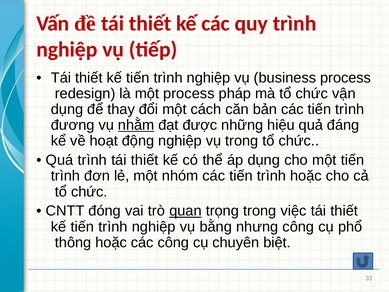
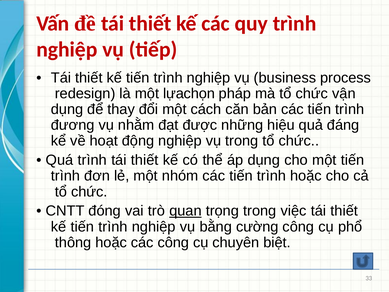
một process: process -> lựachọn
nhằm underline: present -> none
nhưng: nhưng -> cường
